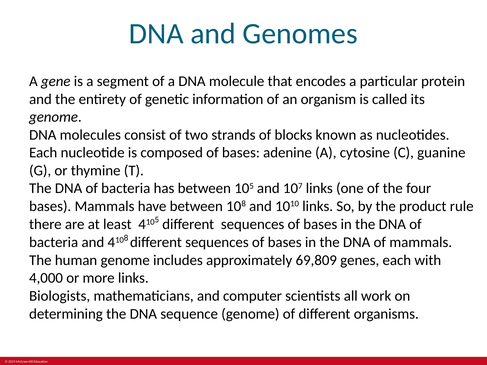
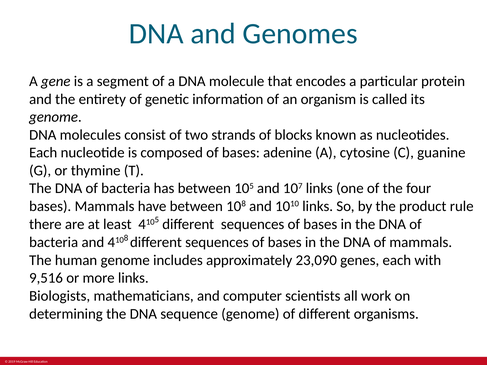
69,809: 69,809 -> 23,090
4,000: 4,000 -> 9,516
